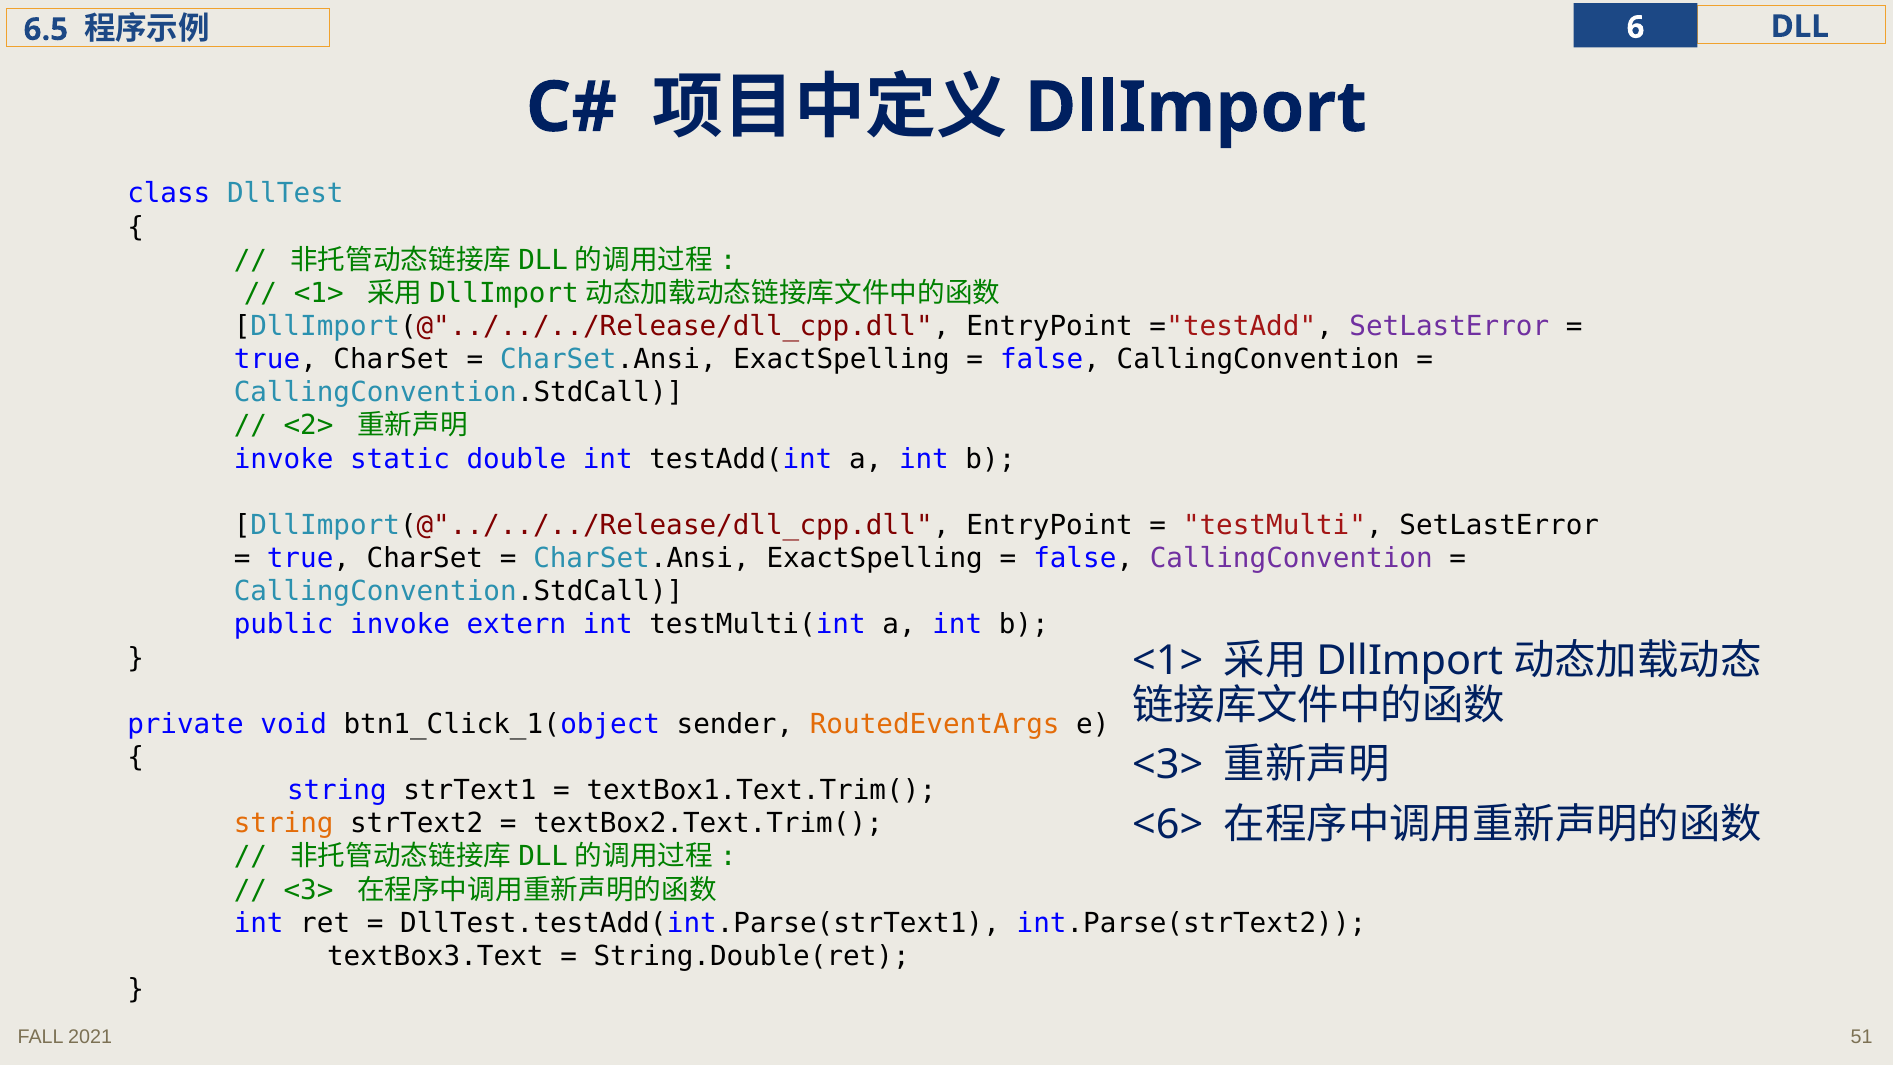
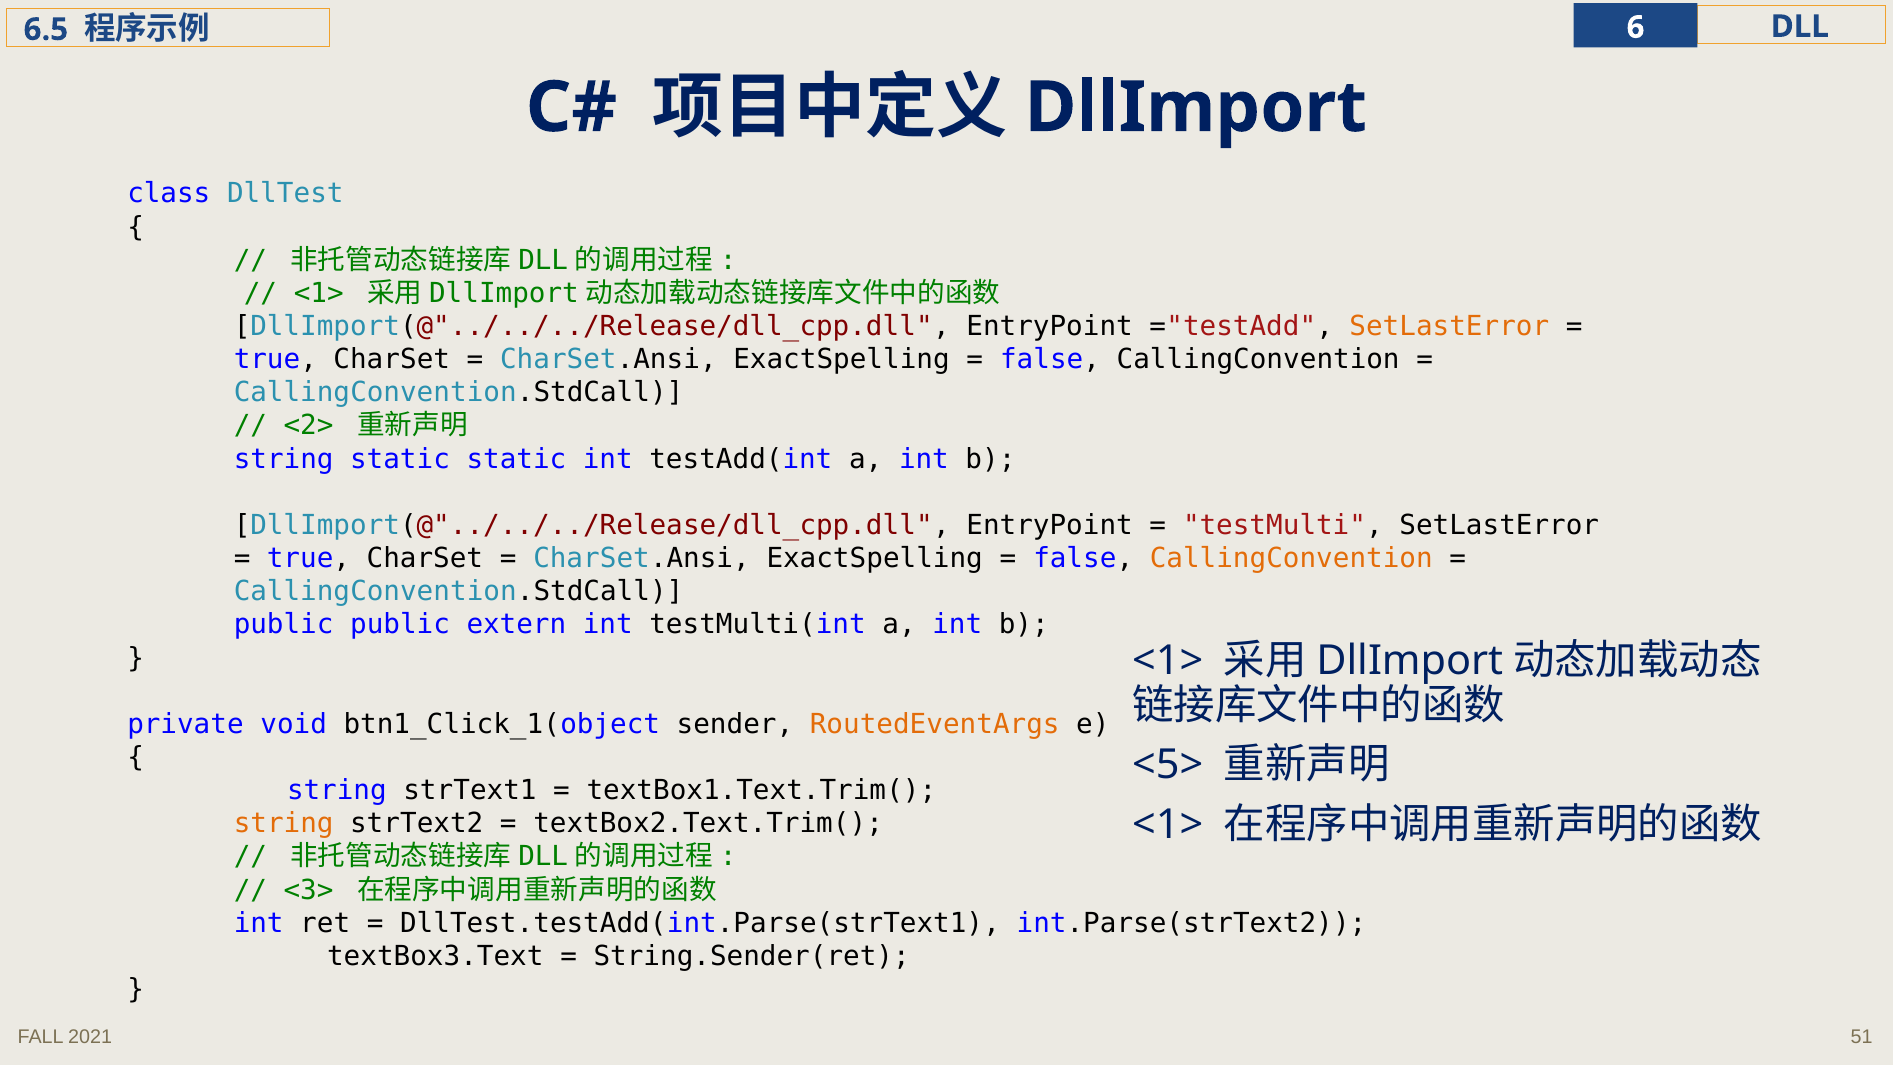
SetLastError at (1449, 326) colour: purple -> orange
invoke at (284, 459): invoke -> string
static double: double -> static
CallingConvention at (1291, 558) colour: purple -> orange
public invoke: invoke -> public
<3> at (1168, 765): <3> -> <5>
<6> at (1168, 824): <6> -> <1>
String.Double(ret: String.Double(ret -> String.Sender(ret
